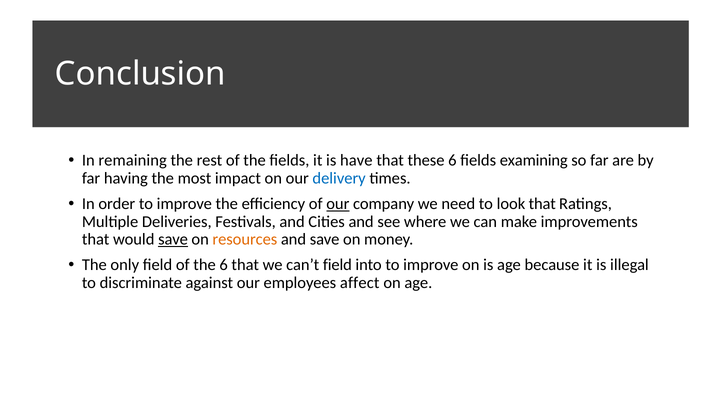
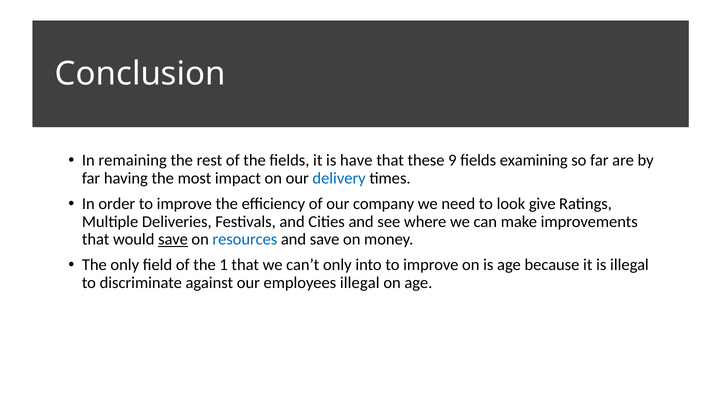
these 6: 6 -> 9
our at (338, 204) underline: present -> none
look that: that -> give
resources colour: orange -> blue
the 6: 6 -> 1
can’t field: field -> only
employees affect: affect -> illegal
